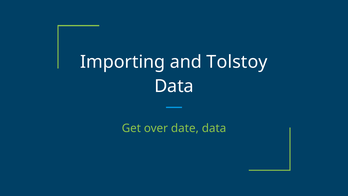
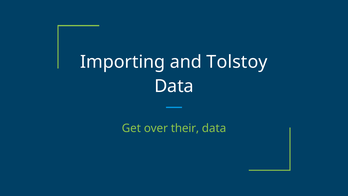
date: date -> their
